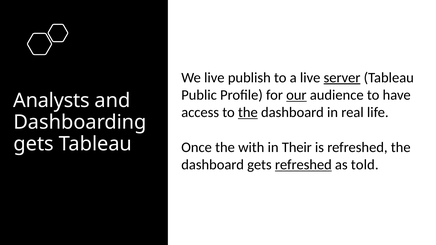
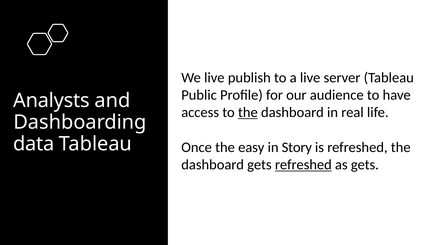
server underline: present -> none
our underline: present -> none
gets at (34, 144): gets -> data
with: with -> easy
Their: Their -> Story
as told: told -> gets
